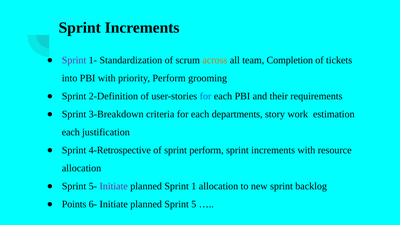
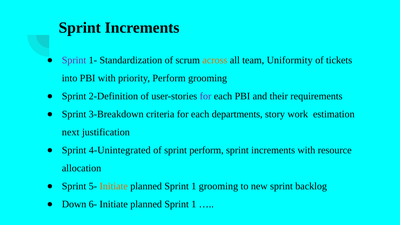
Completion: Completion -> Uniformity
for at (206, 96) colour: blue -> purple
each at (71, 132): each -> next
4-Retrospective: 4-Retrospective -> 4-Unintegrated
Initiate at (114, 186) colour: purple -> orange
1 allocation: allocation -> grooming
Points: Points -> Down
5 at (194, 204): 5 -> 1
